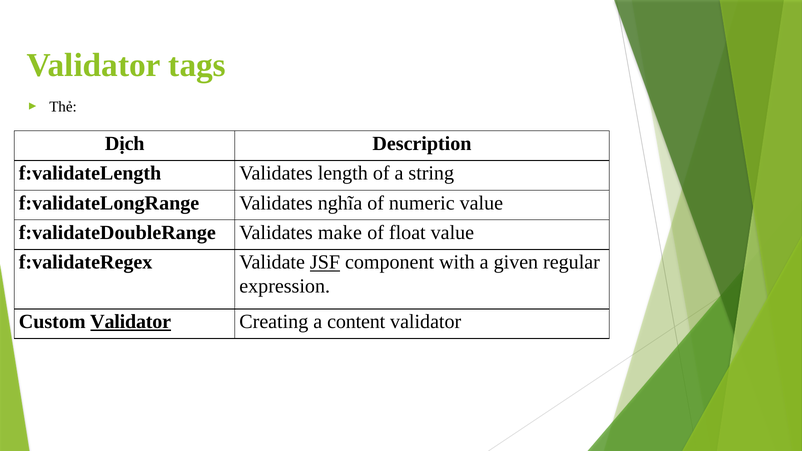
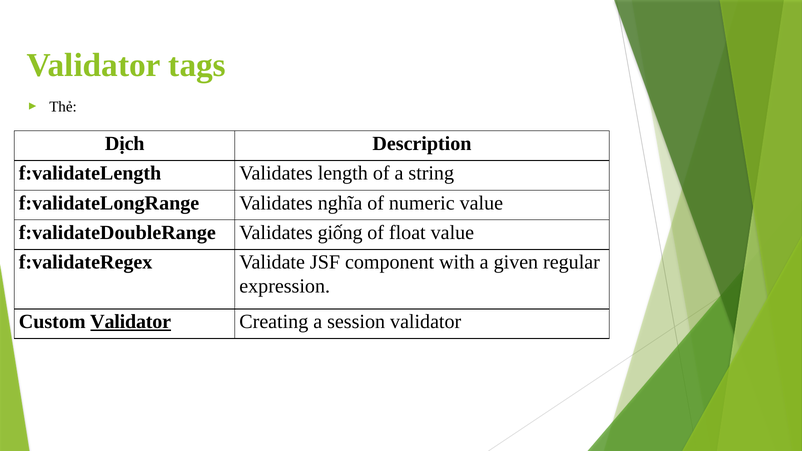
make: make -> giống
JSF underline: present -> none
content: content -> session
